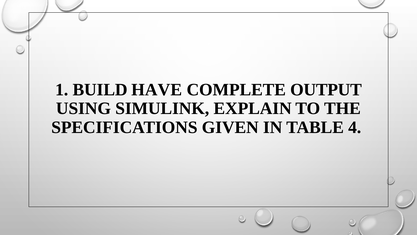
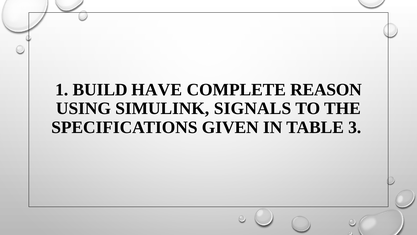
OUTPUT: OUTPUT -> REASON
EXPLAIN: EXPLAIN -> SIGNALS
4: 4 -> 3
